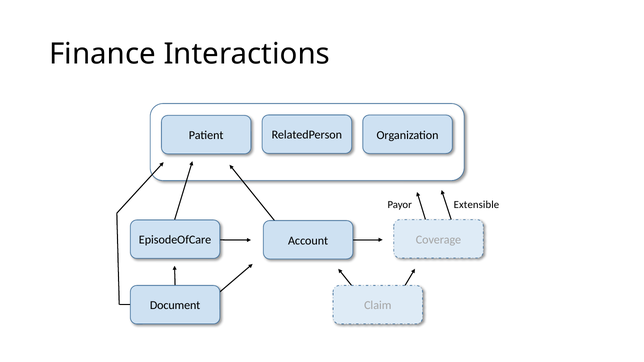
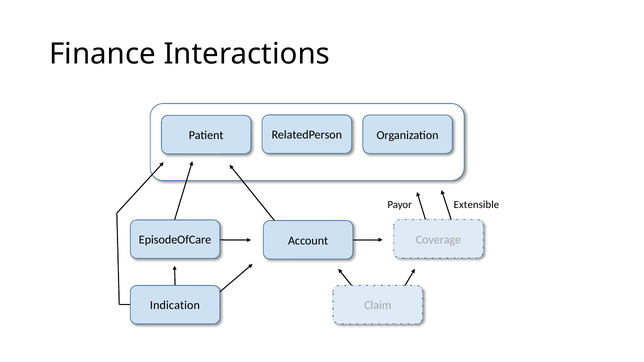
Document: Document -> Indication
